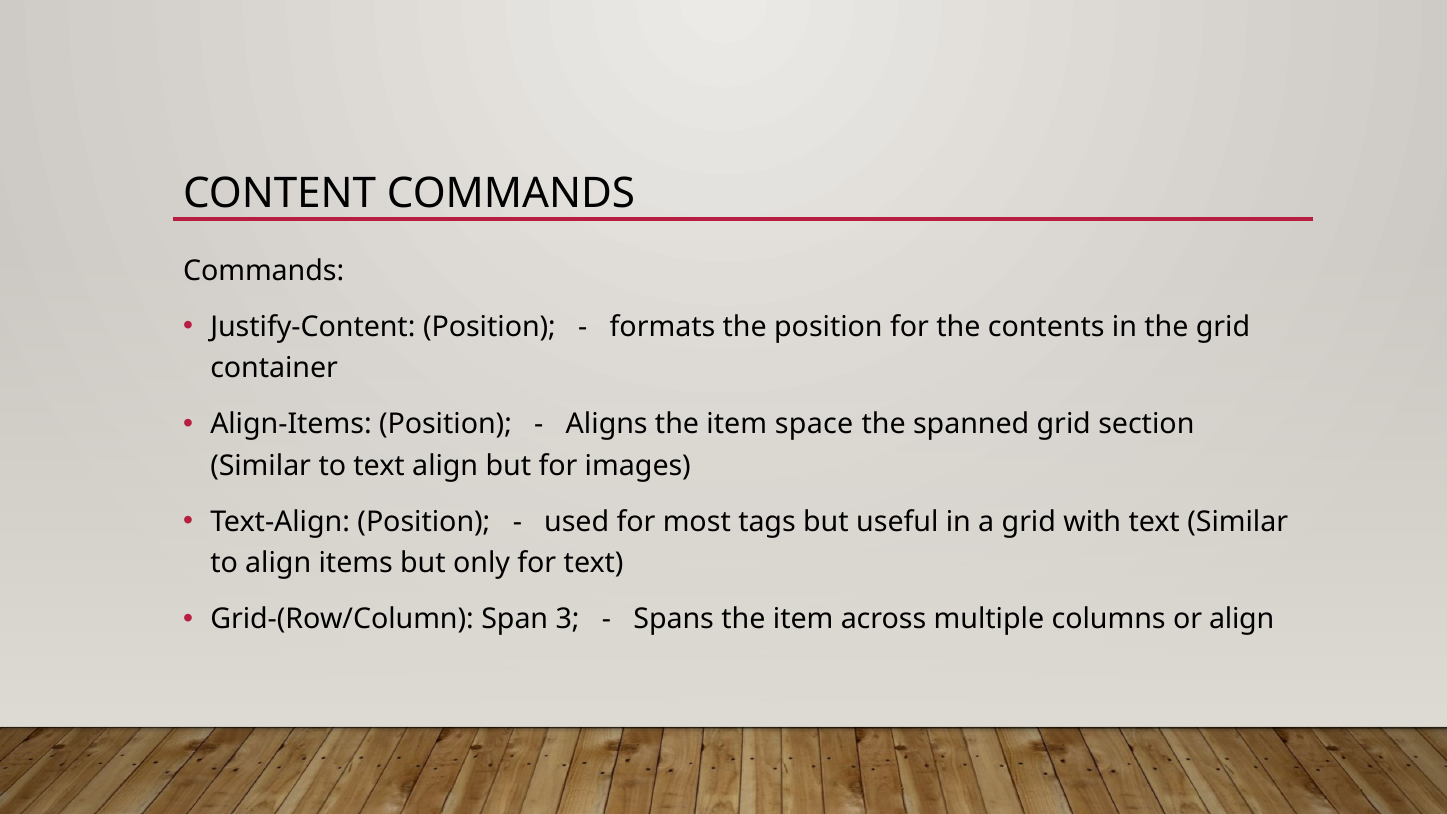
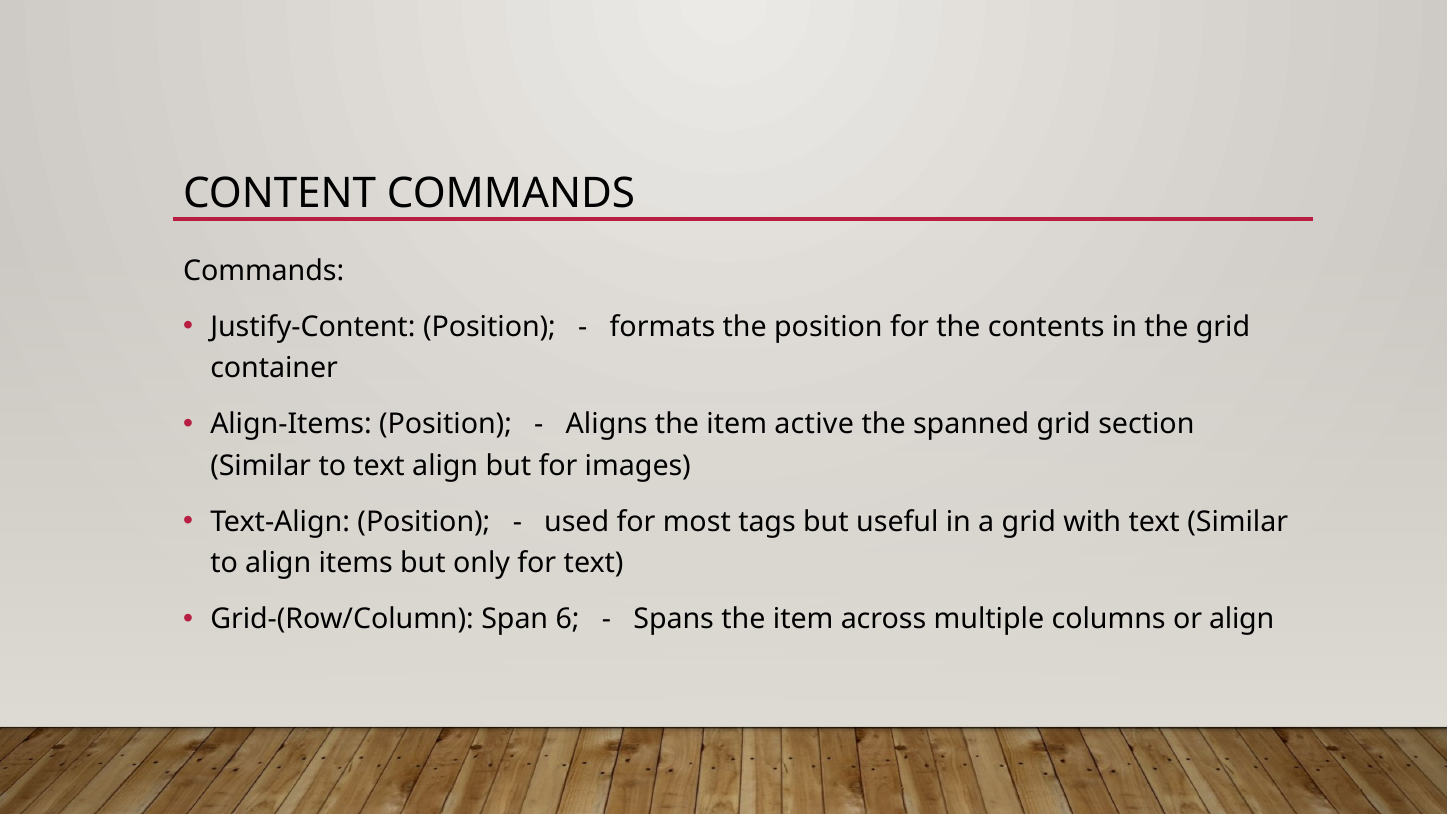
space: space -> active
3: 3 -> 6
